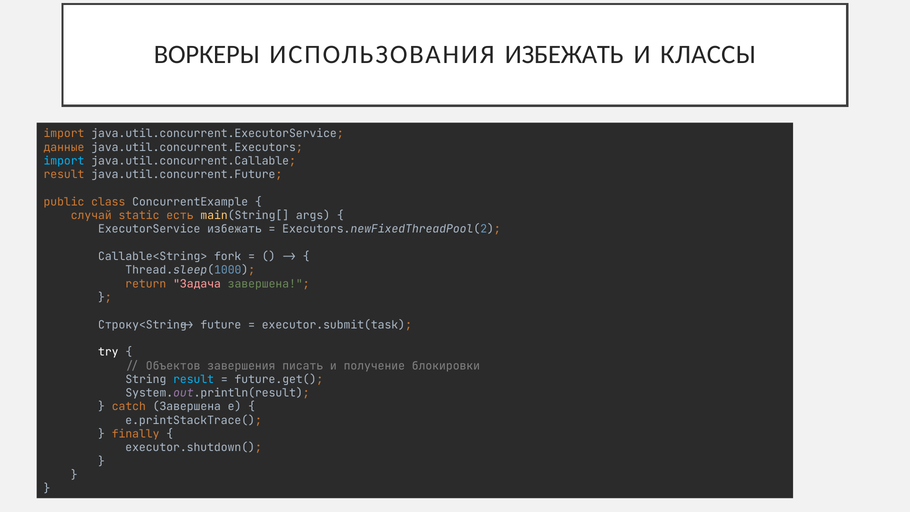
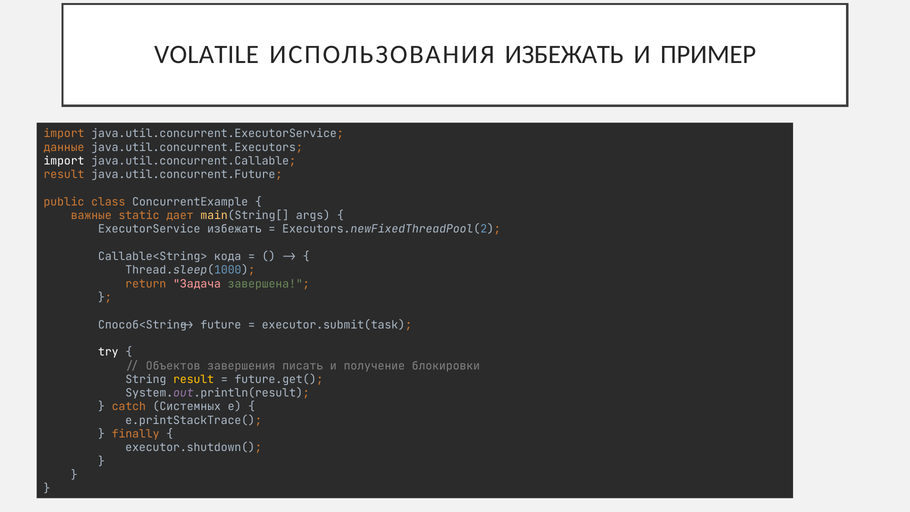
ВОРКЕРЫ: ВОРКЕРЫ -> VOLATILE
КЛАССЫ: КЛАССЫ -> ПРИМЕР
import at (64, 161) colour: light blue -> white
случай: случай -> важные
есть: есть -> дает
fork: fork -> кода
Строку<String>: Строку<String> -> Способ<String>
result at (194, 379) colour: light blue -> yellow
catch Завершена: Завершена -> Системных
